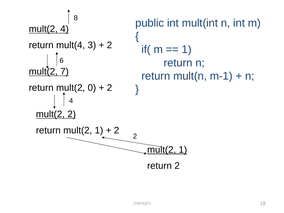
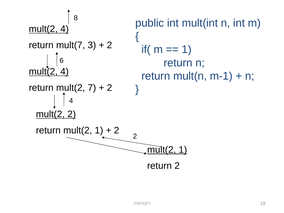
mult(4: mult(4 -> mult(7
7 at (65, 72): 7 -> 4
0: 0 -> 7
